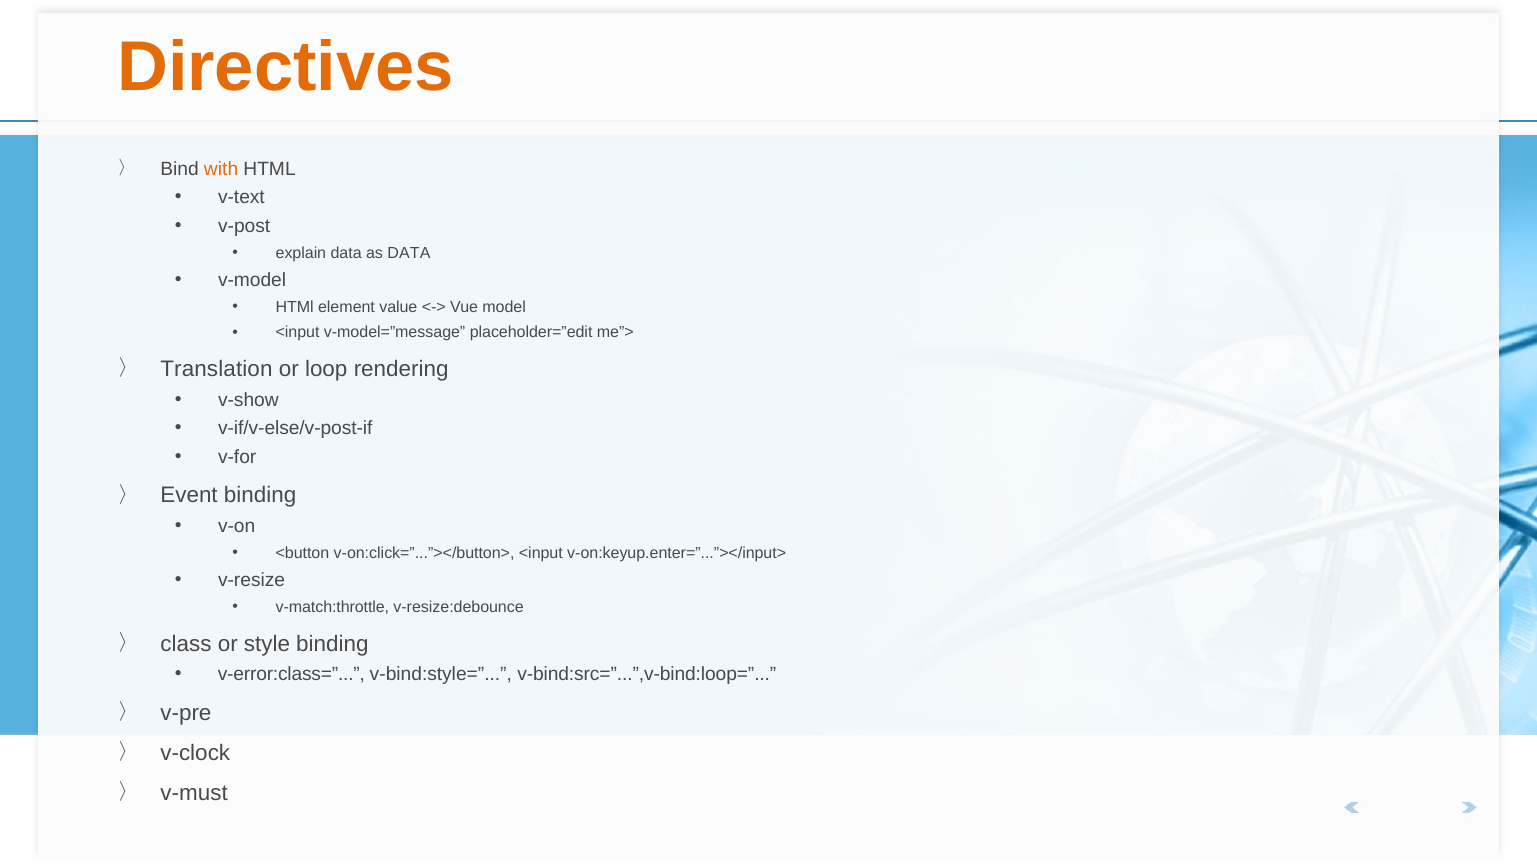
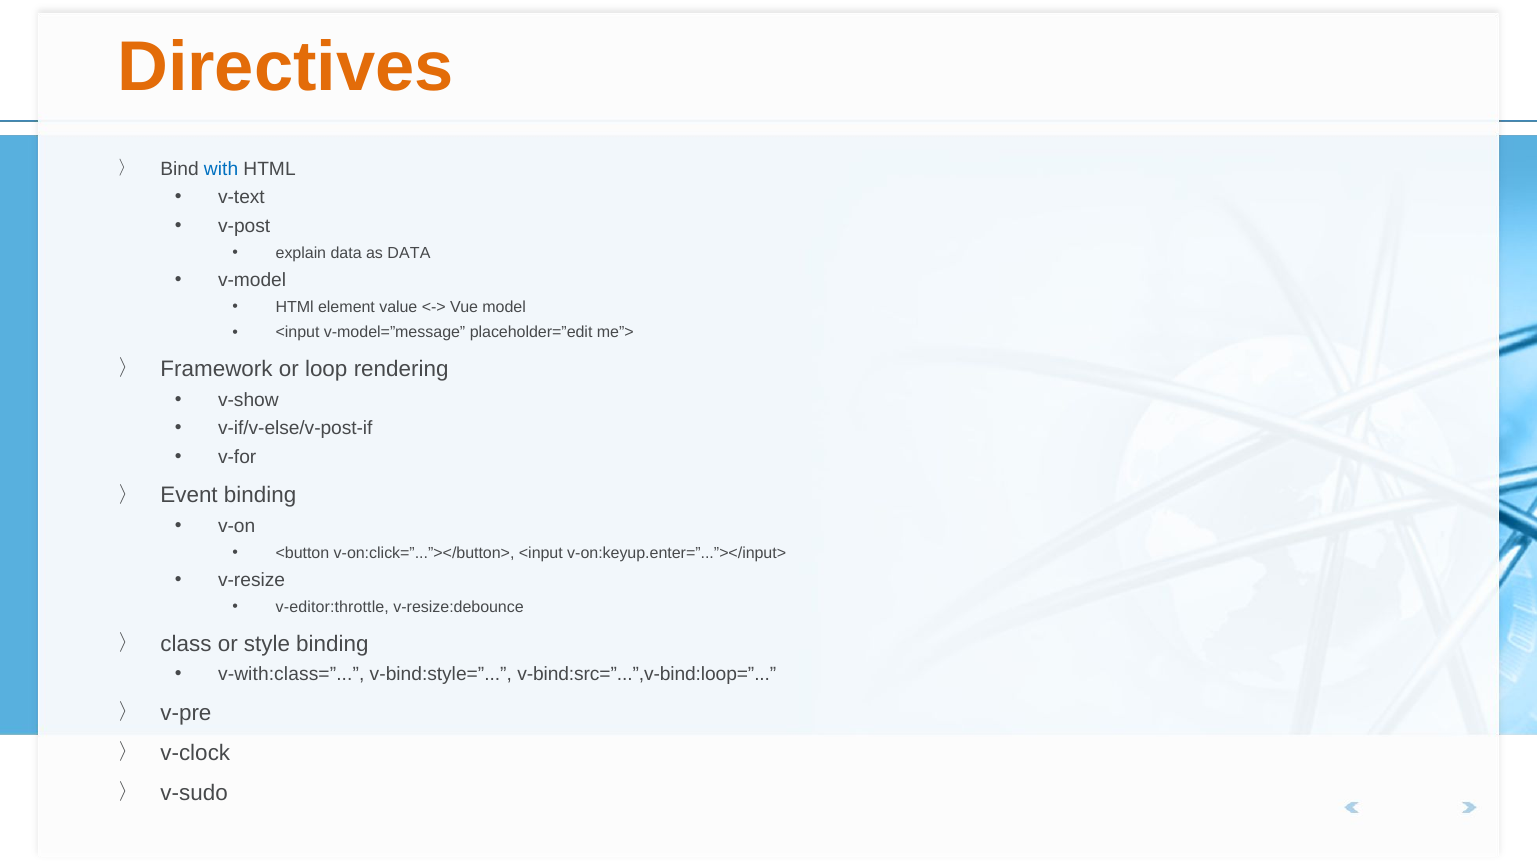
with colour: orange -> blue
Translation: Translation -> Framework
v-match:throttle: v-match:throttle -> v-editor:throttle
v-error:class=: v-error:class= -> v-with:class=
v-must: v-must -> v-sudo
